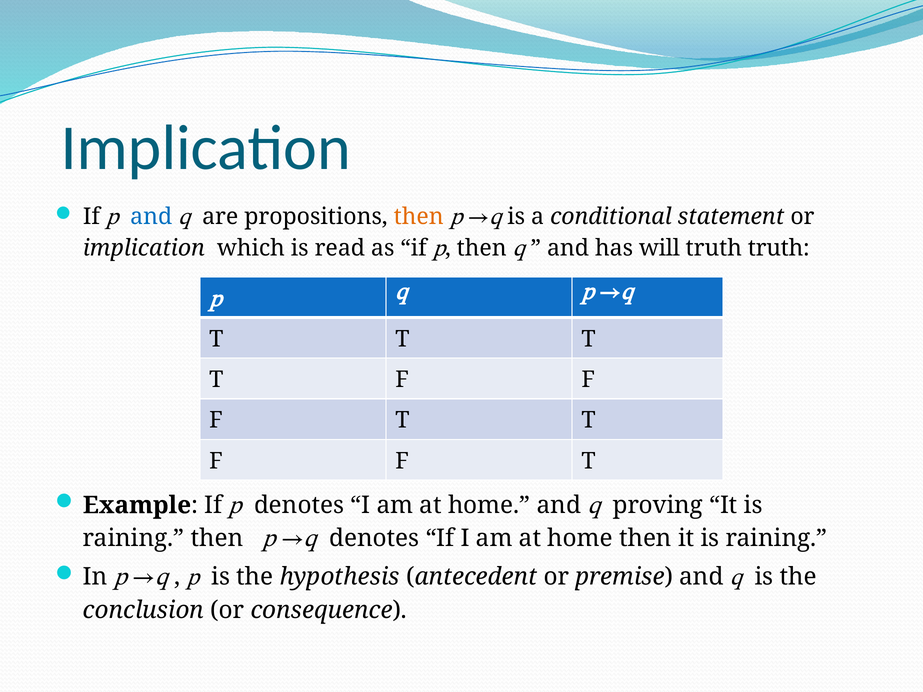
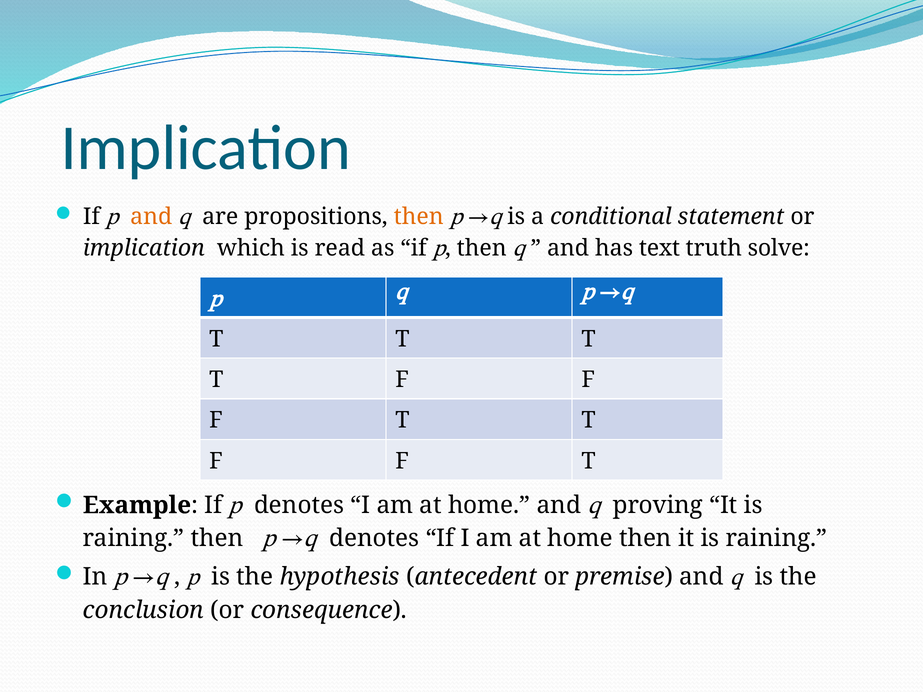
and at (151, 217) colour: blue -> orange
will: will -> text
truth truth: truth -> solve
